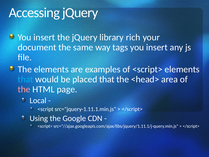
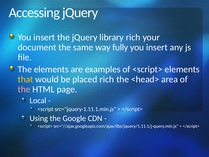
tags: tags -> fully
that at (26, 79) colour: light blue -> yellow
placed that: that -> rich
